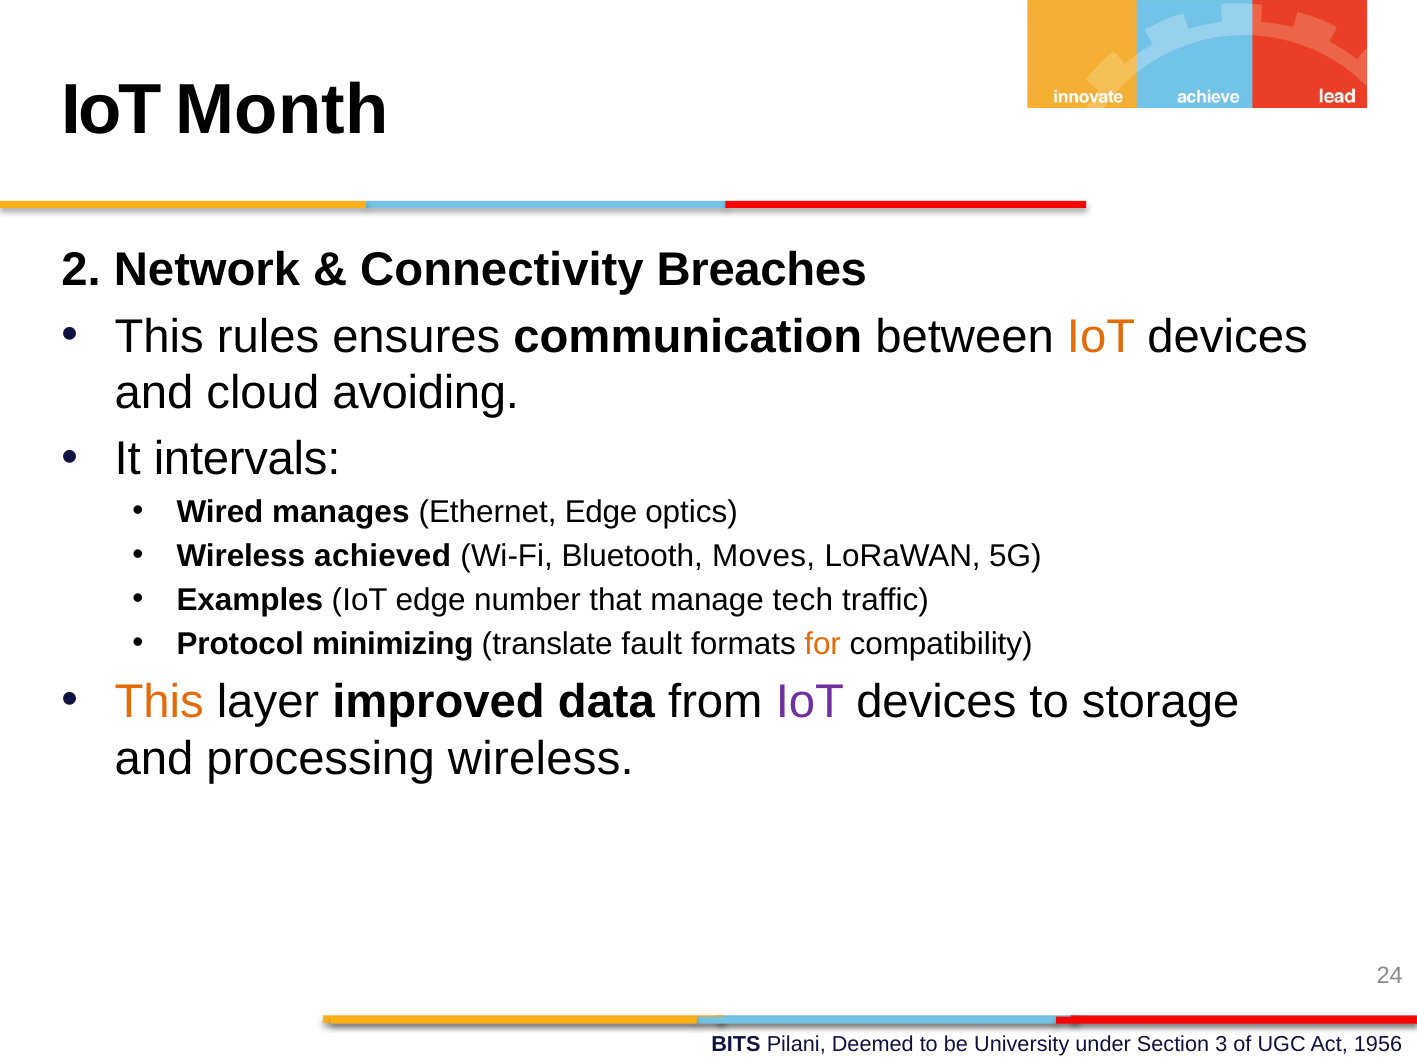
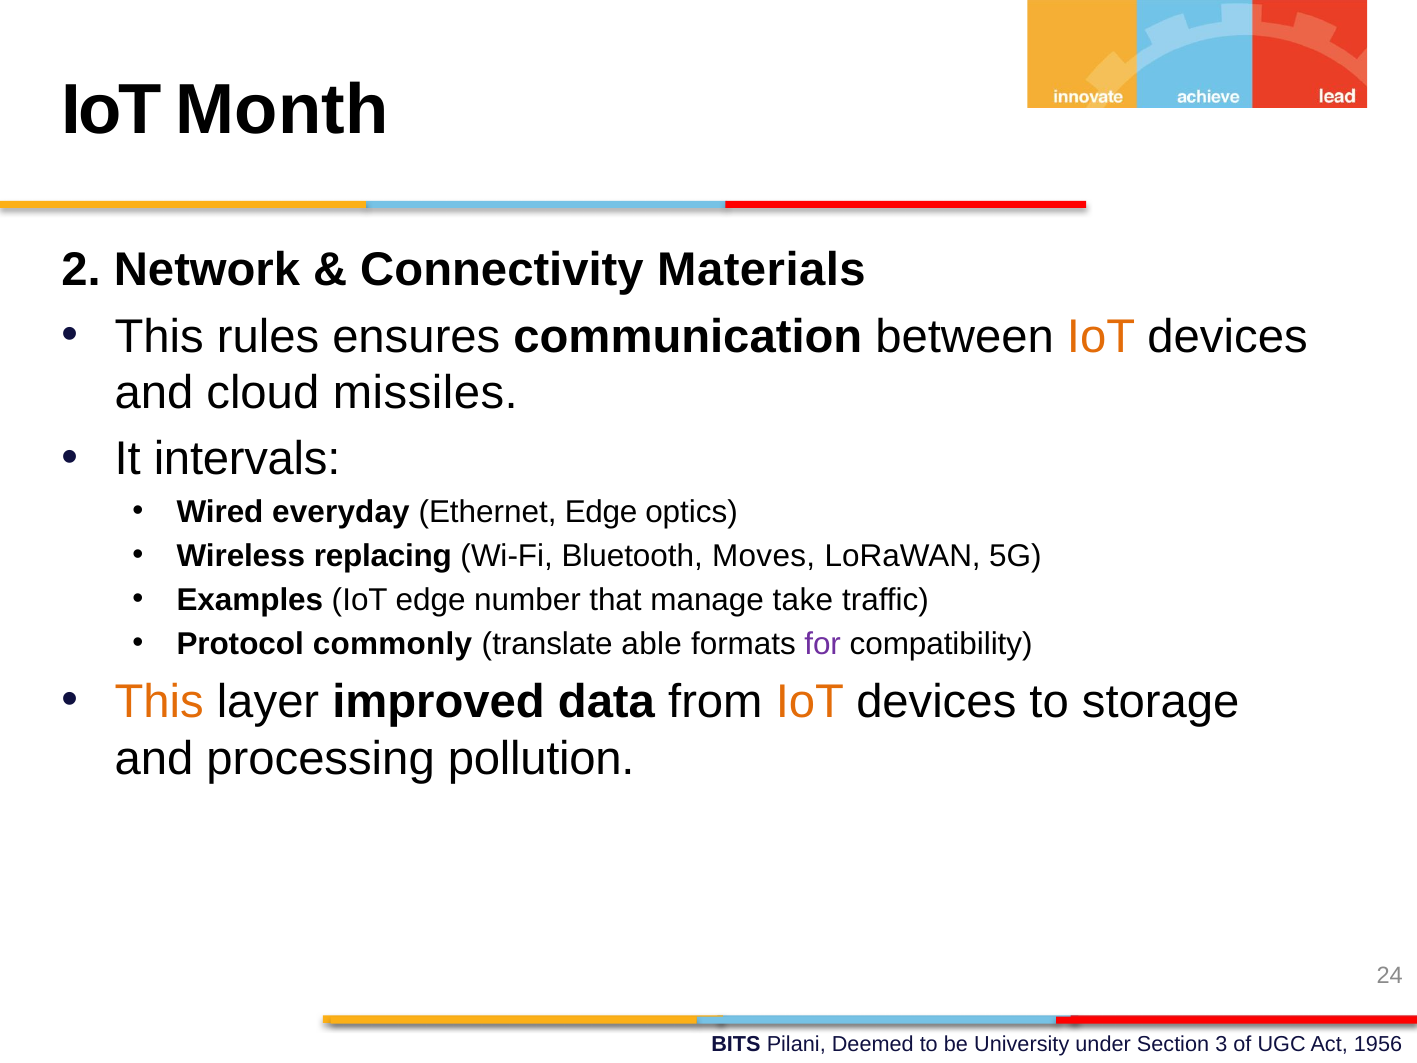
Breaches: Breaches -> Materials
avoiding: avoiding -> missiles
manages: manages -> everyday
achieved: achieved -> replacing
tech: tech -> take
minimizing: minimizing -> commonly
fault: fault -> able
for colour: orange -> purple
IoT at (810, 702) colour: purple -> orange
processing wireless: wireless -> pollution
